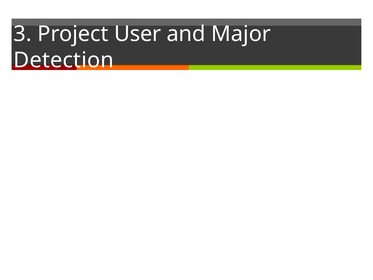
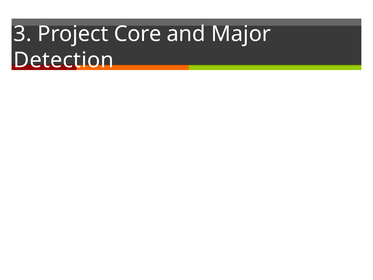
User: User -> Core
